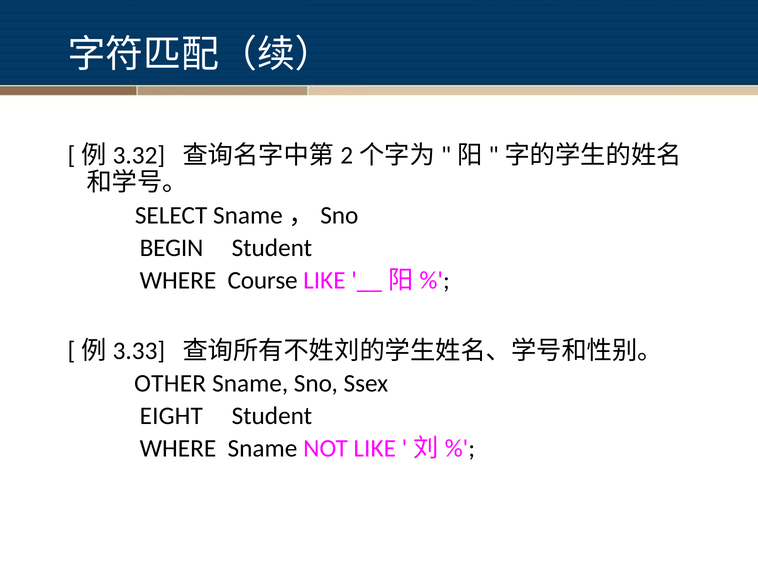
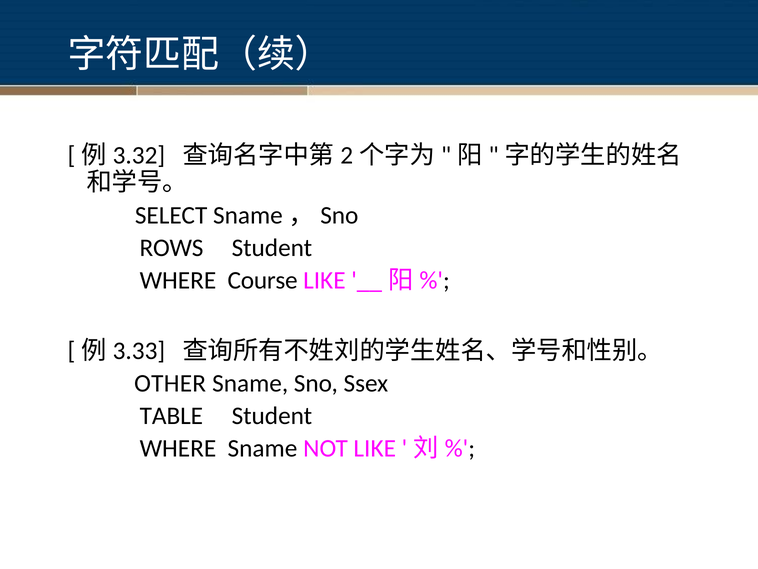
BEGIN: BEGIN -> ROWS
EIGHT: EIGHT -> TABLE
